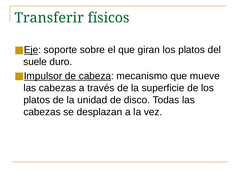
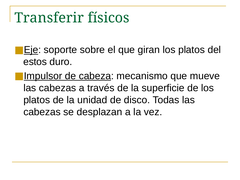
suele: suele -> estos
